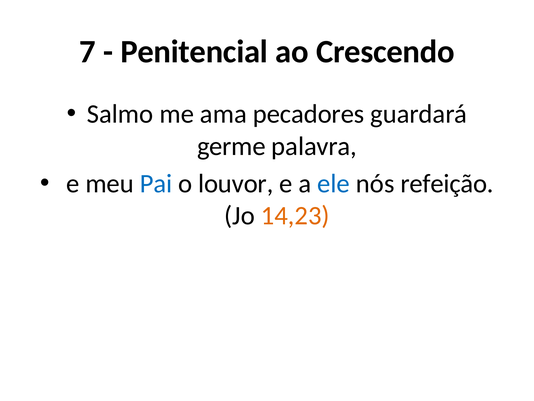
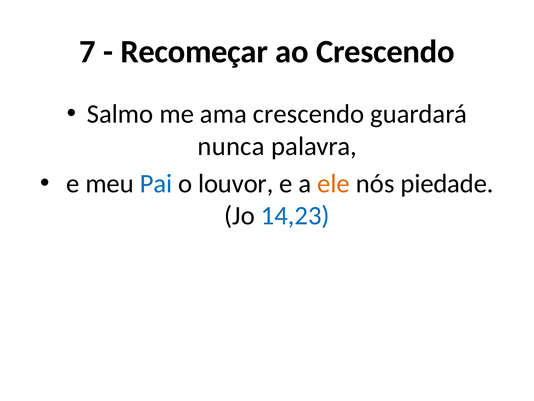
Penitencial: Penitencial -> Recomeçar
ama pecadores: pecadores -> crescendo
germe: germe -> nunca
ele colour: blue -> orange
refeição: refeição -> piedade
14,23 colour: orange -> blue
